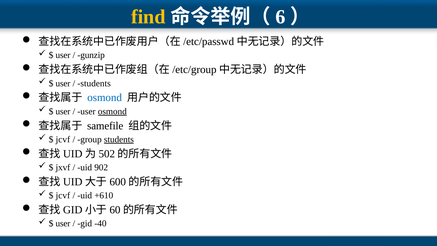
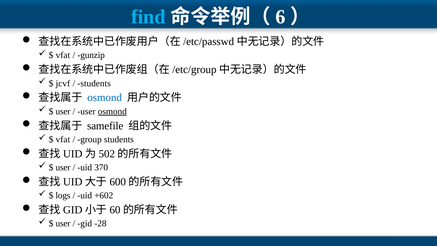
find colour: yellow -> light blue
user at (63, 55): user -> vfat
user at (63, 83): user -> jcvf
jcvf at (63, 139): jcvf -> vfat
students at (119, 139) underline: present -> none
jxvf at (63, 167): jxvf -> user
902: 902 -> 370
jcvf at (63, 195): jcvf -> logs
+610: +610 -> +602
-40: -40 -> -28
